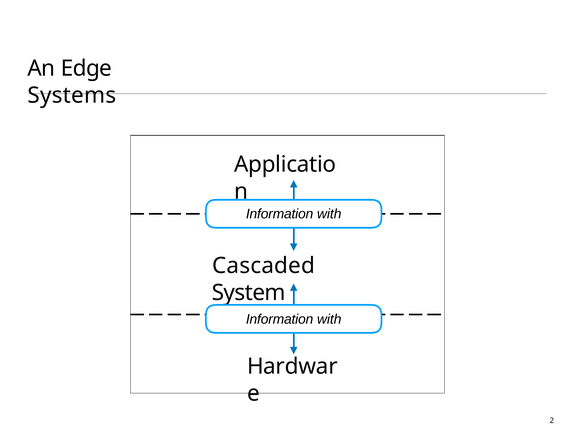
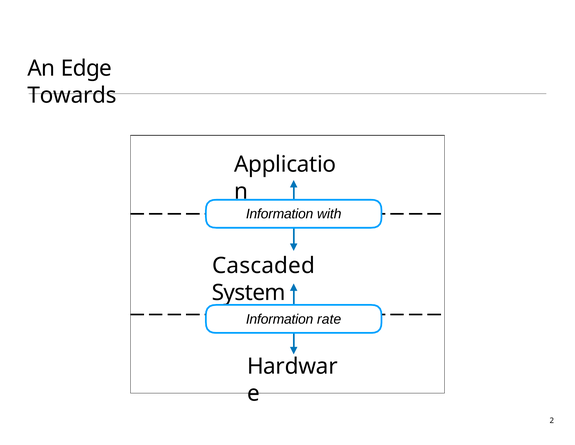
Systems: Systems -> Towards
with at (329, 319): with -> rate
